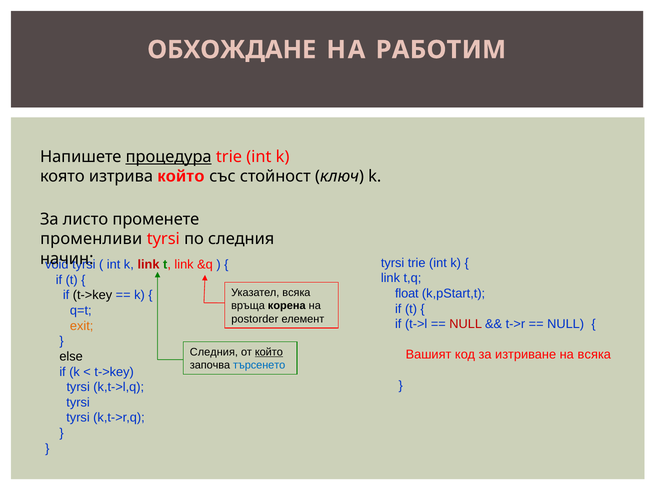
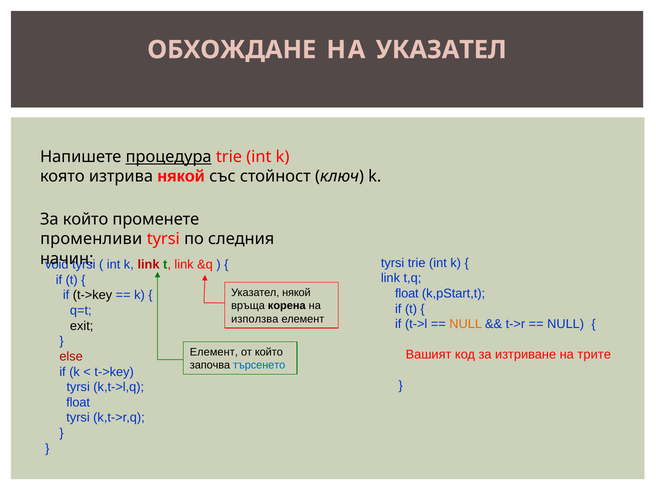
НА РАБОТИМ: РАБОТИМ -> УКАЗАТЕЛ
изтрива който: който -> някой
За листо: листо -> който
Указател всяка: всяка -> някой
postorder: postorder -> използва
NULL at (466, 324) colour: red -> orange
exit colour: orange -> black
Следния at (214, 352): Следния -> Елемент
който at (269, 352) underline: present -> none
на всяка: всяка -> трите
else colour: black -> red
tyrsi at (78, 402): tyrsi -> float
